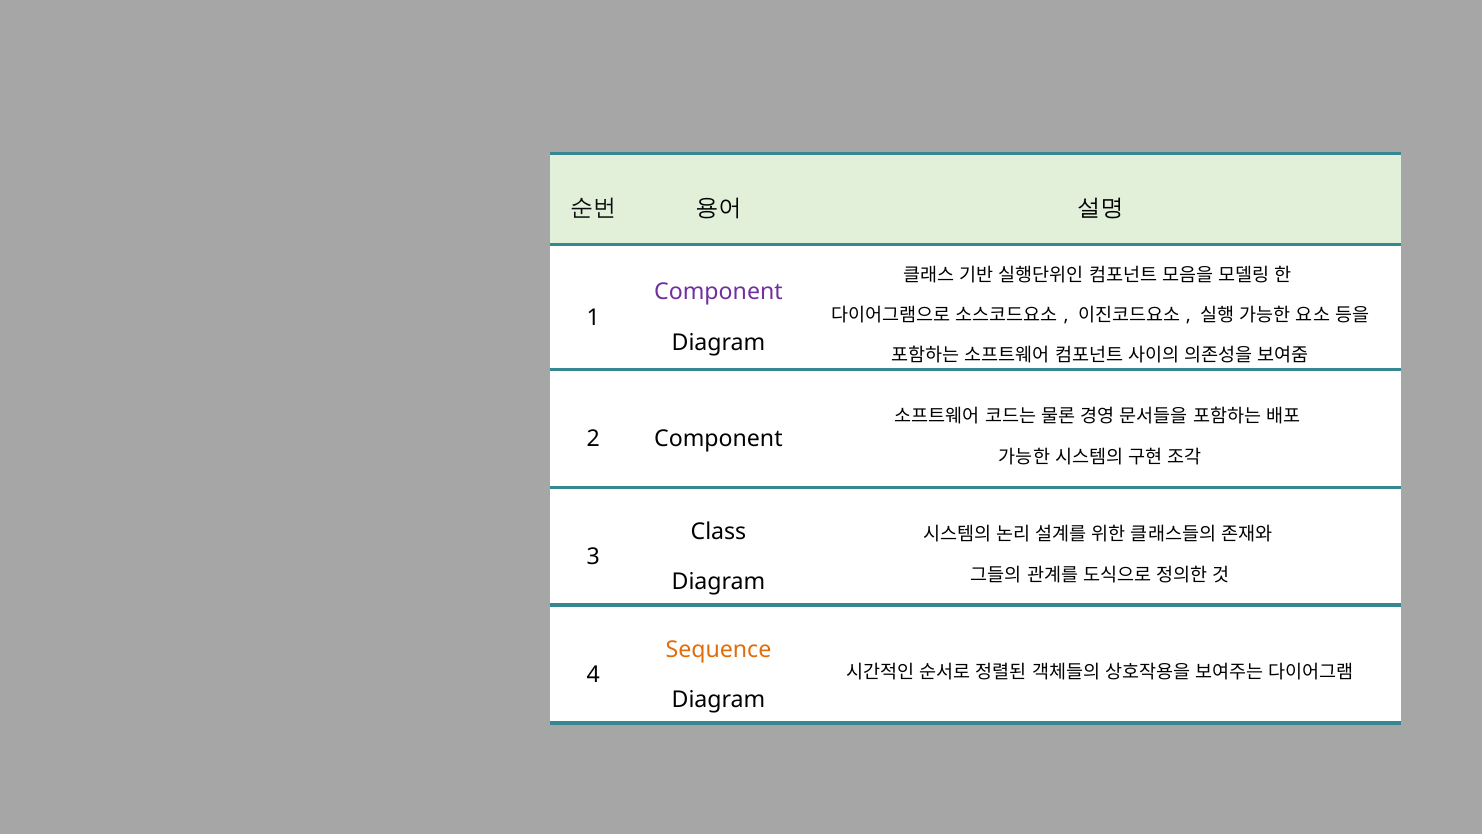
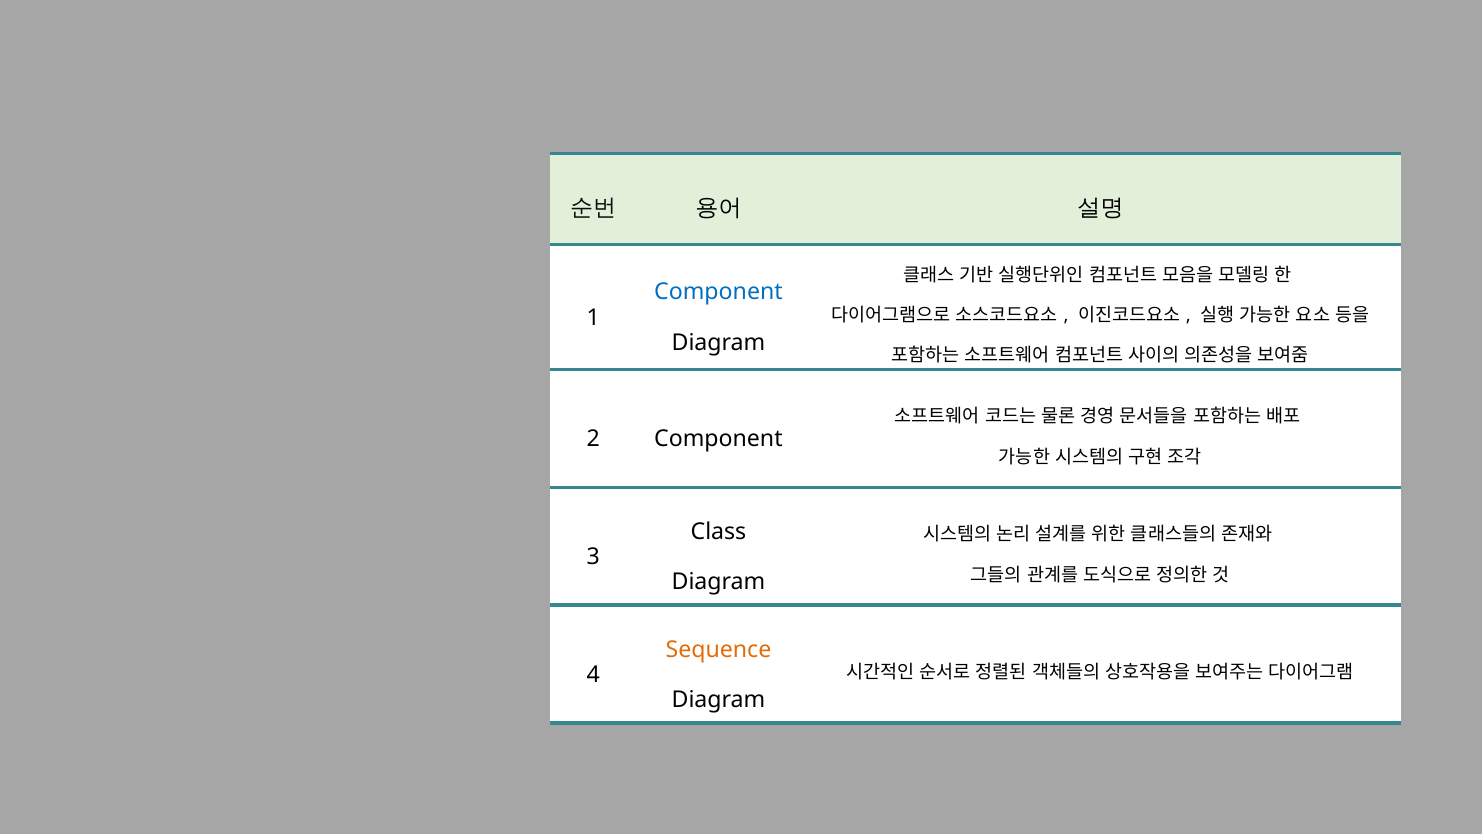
Component at (718, 292) colour: purple -> blue
